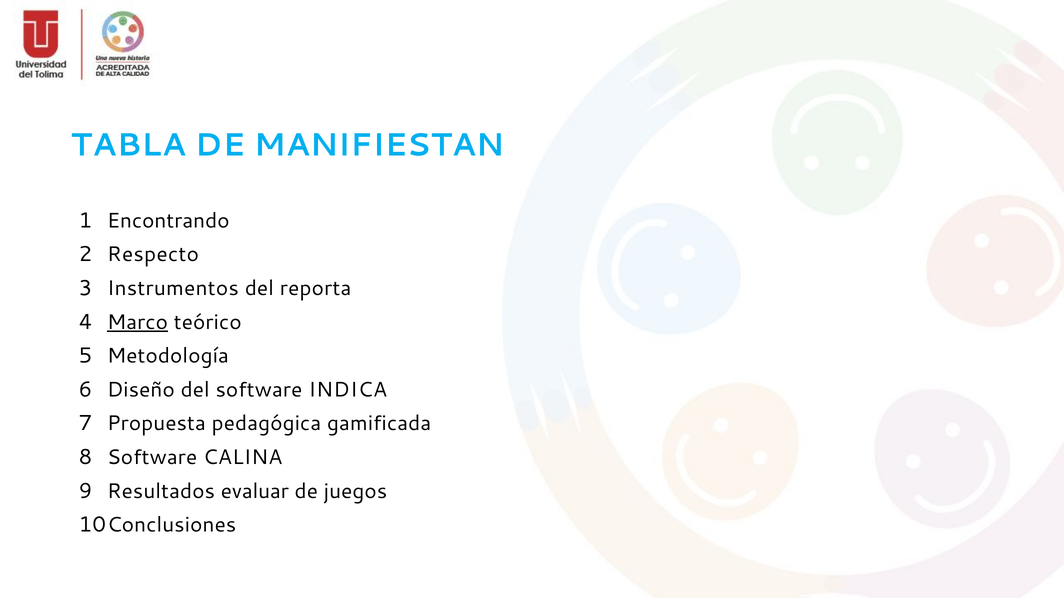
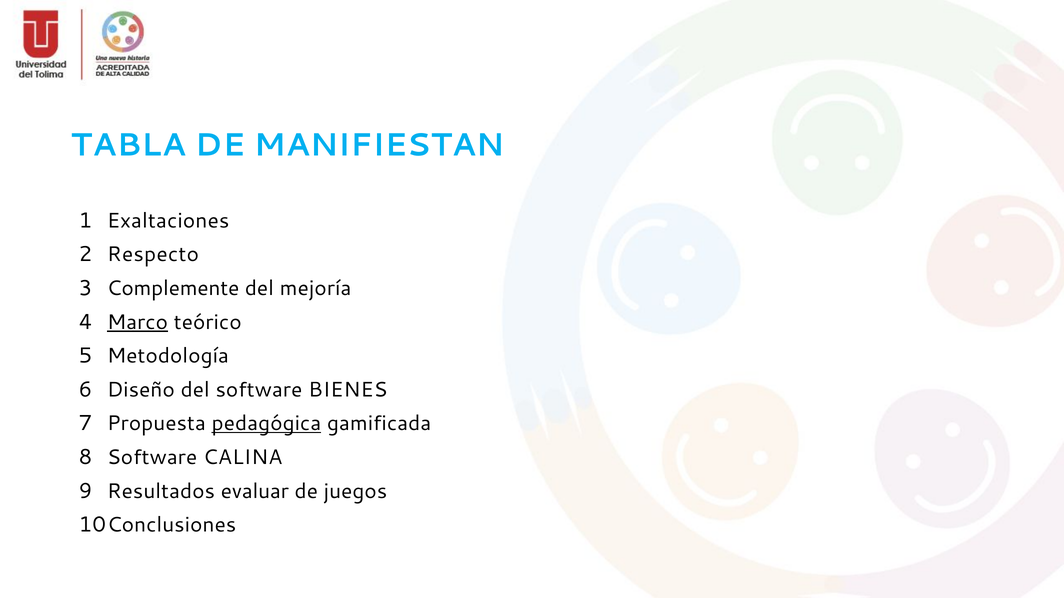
Encontrando: Encontrando -> Exaltaciones
Instrumentos: Instrumentos -> Complemente
reporta: reporta -> mejoría
INDICA: INDICA -> BIENES
pedagógica underline: none -> present
